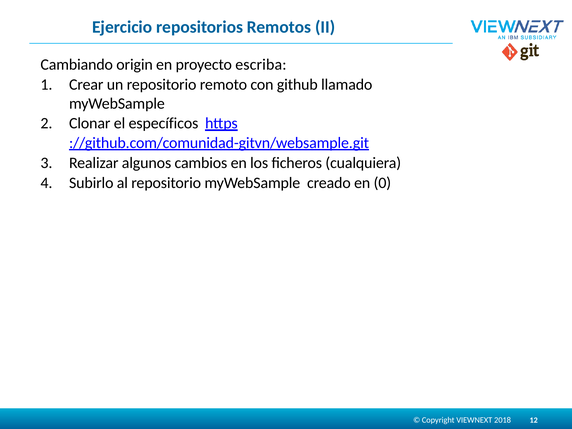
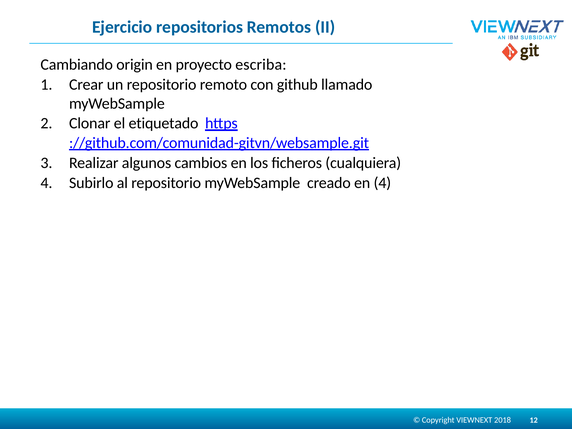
específicos: específicos -> etiquetado
en 0: 0 -> 4
